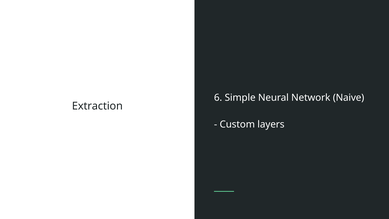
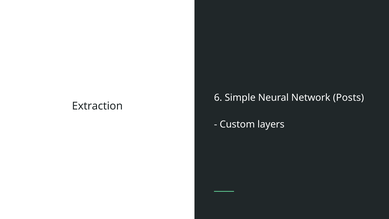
Naive: Naive -> Posts
